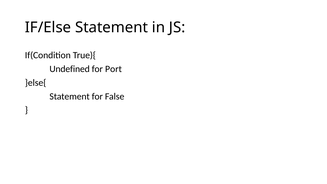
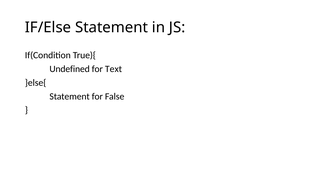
Port: Port -> Text
